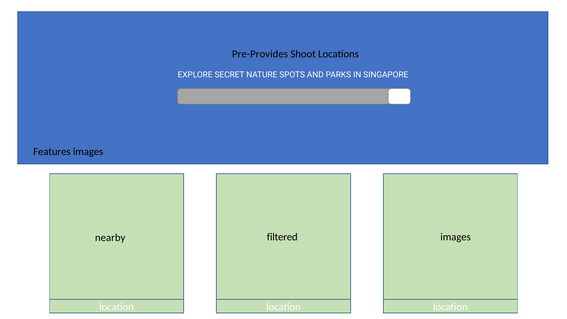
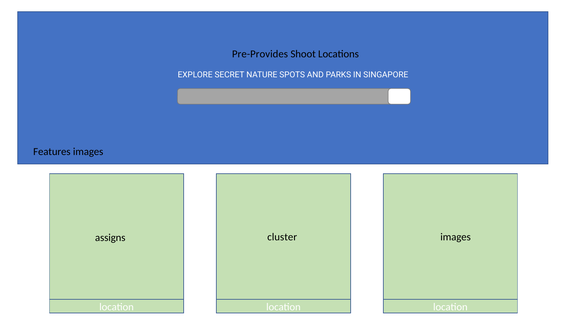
filtered: filtered -> cluster
nearby: nearby -> assigns
